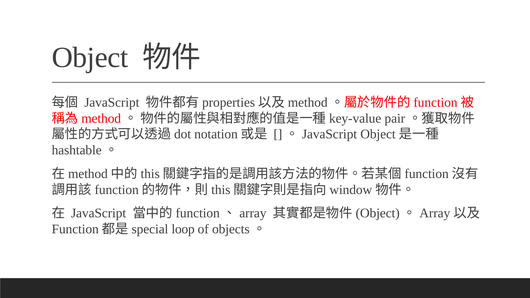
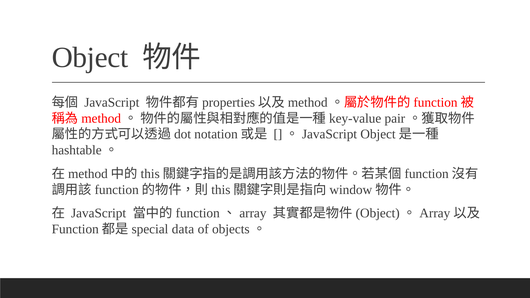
loop: loop -> data
